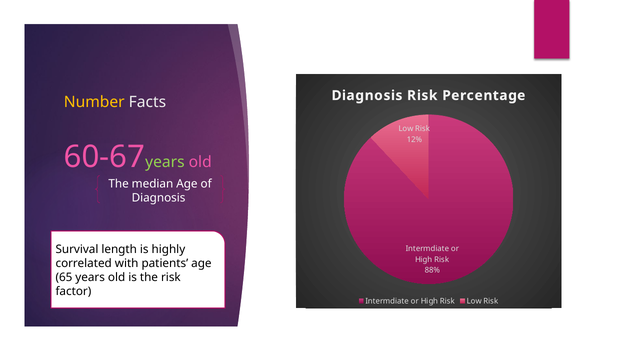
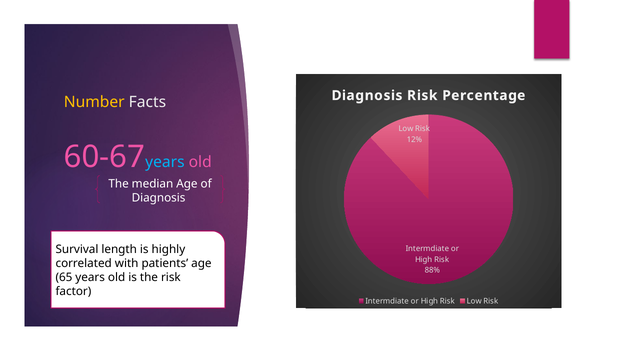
years at (165, 162) colour: light green -> light blue
